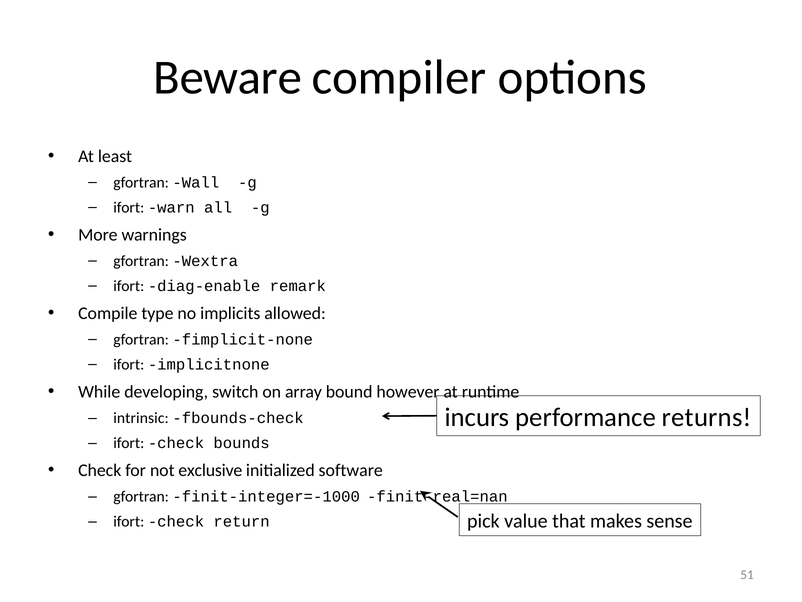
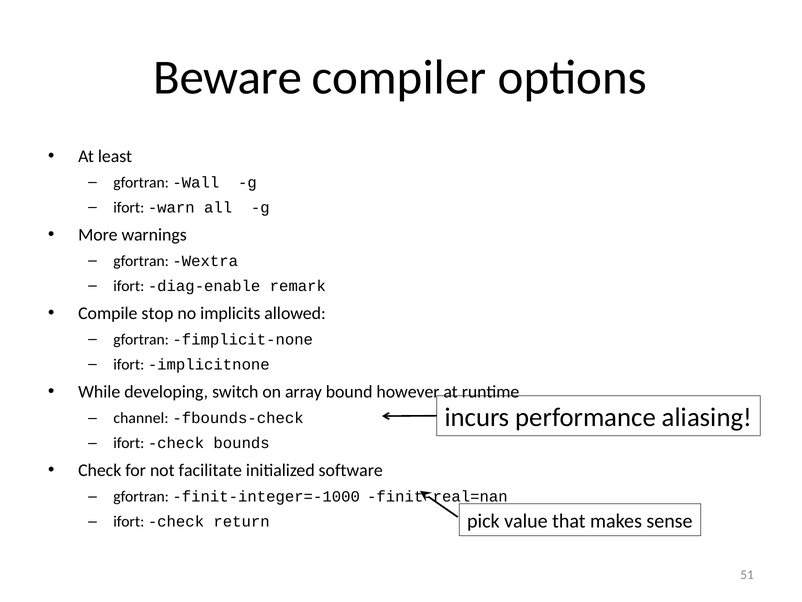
type: type -> stop
returns: returns -> aliasing
intrinsic: intrinsic -> channel
exclusive: exclusive -> facilitate
